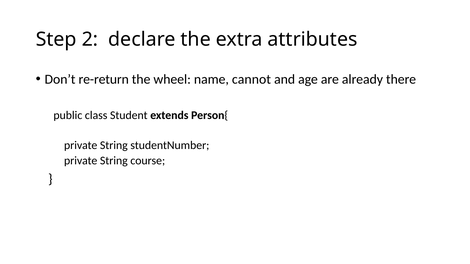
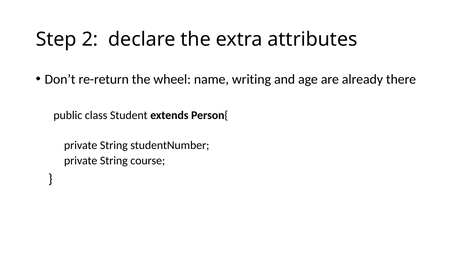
cannot: cannot -> writing
